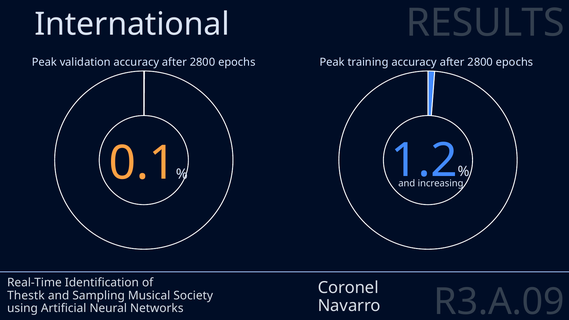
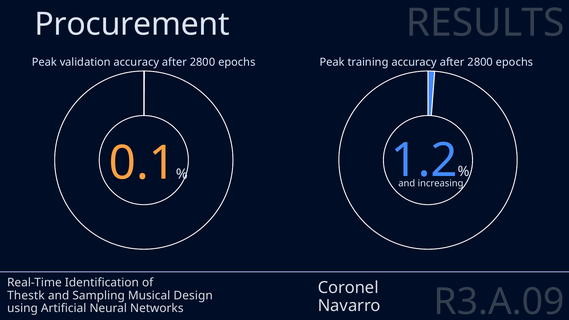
International: International -> Procurement
Society: Society -> Design
